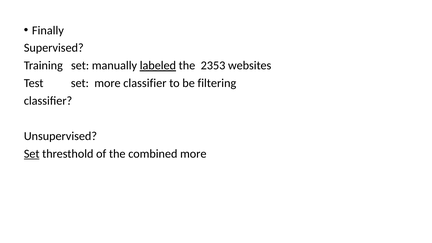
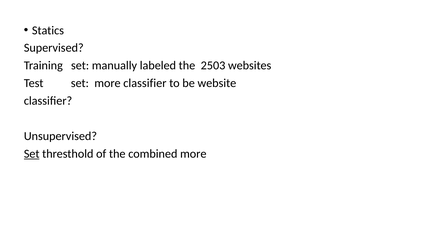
Finally: Finally -> Statics
labeled underline: present -> none
2353: 2353 -> 2503
filtering: filtering -> website
